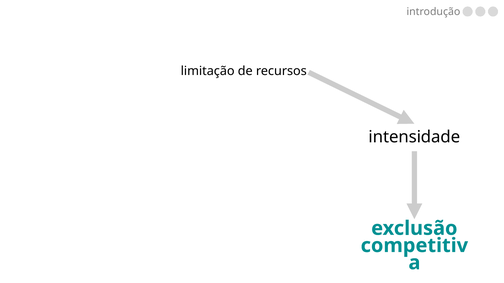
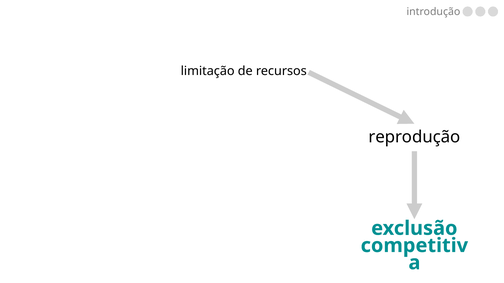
intensidade: intensidade -> reprodução
